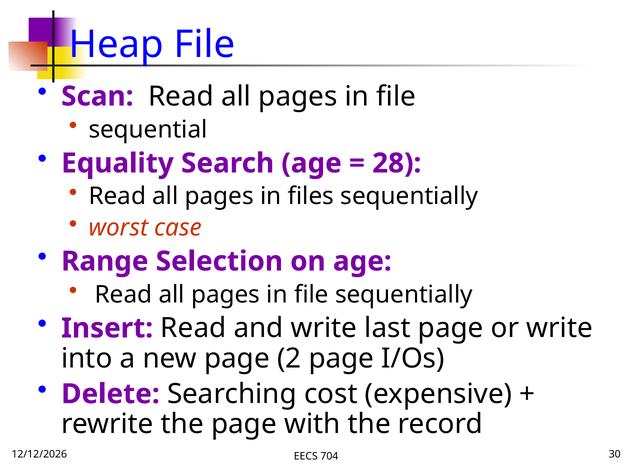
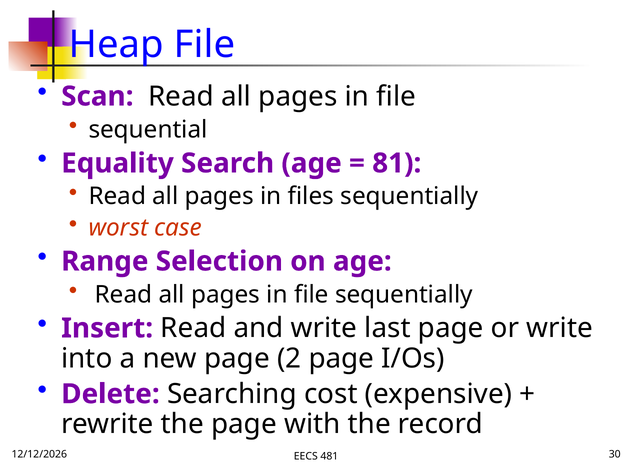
28: 28 -> 81
704: 704 -> 481
